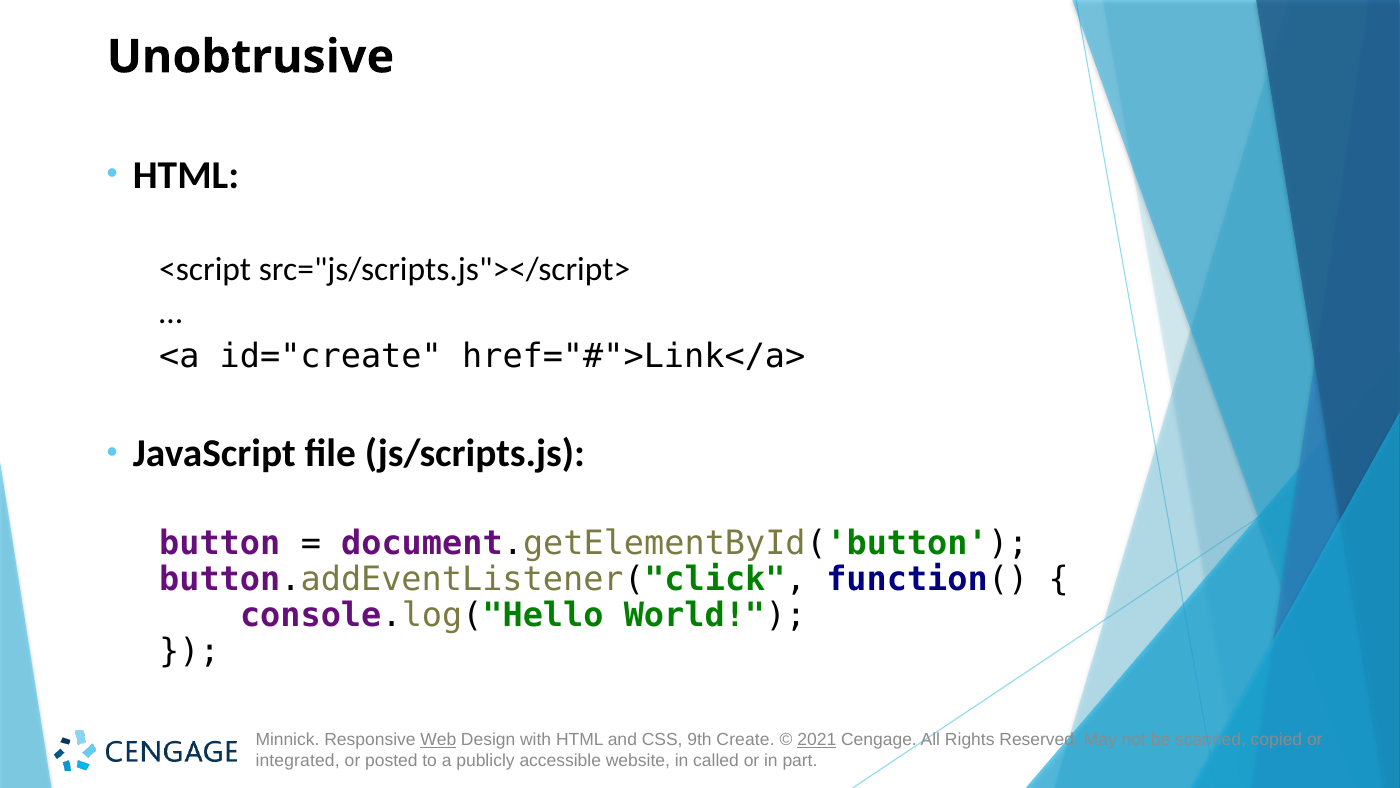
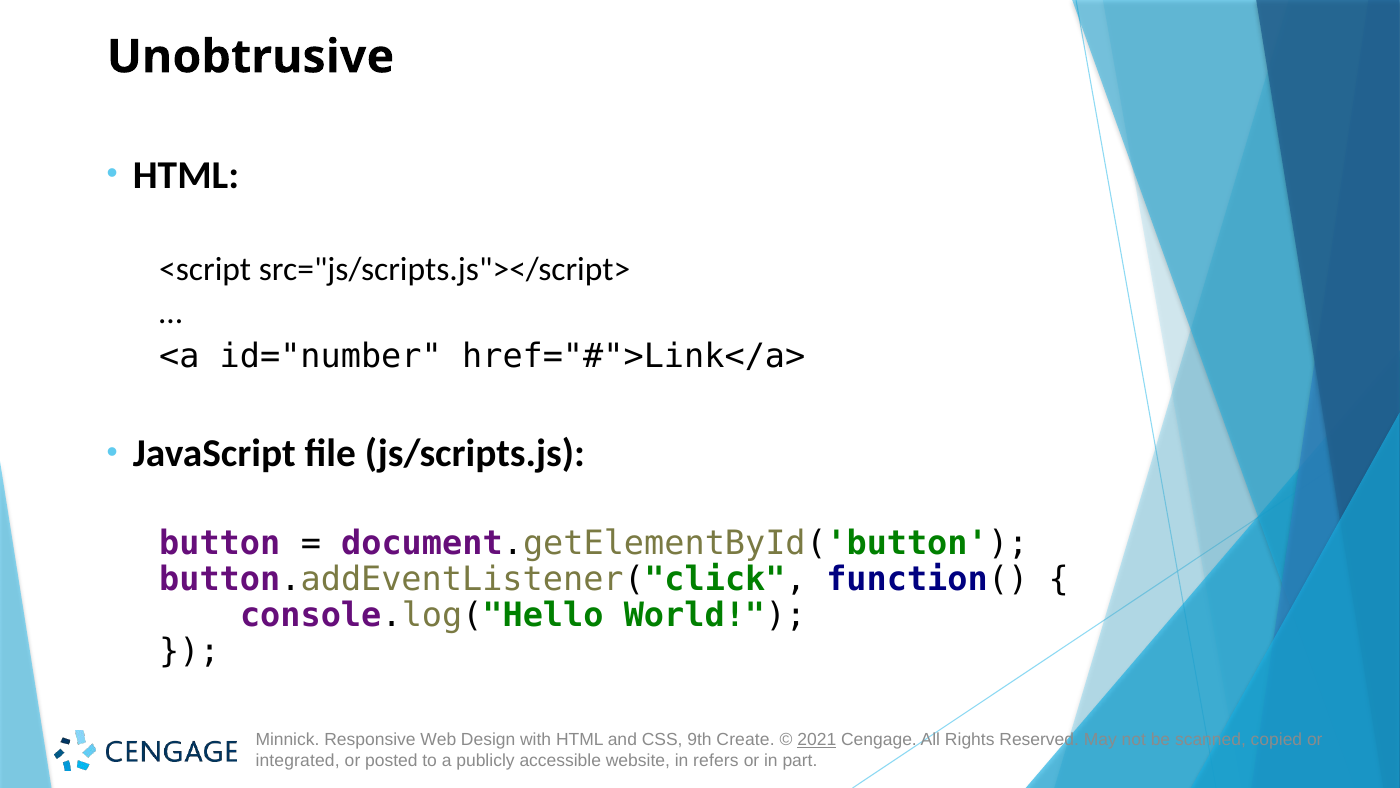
id="create: id="create -> id="number
Web underline: present -> none
called: called -> refers
